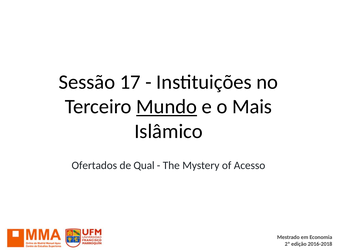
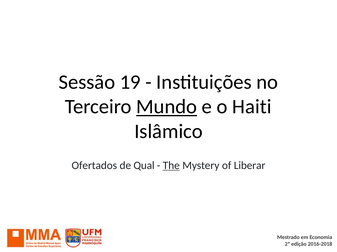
17: 17 -> 19
Mais: Mais -> Haiti
The underline: none -> present
Acesso: Acesso -> Liberar
